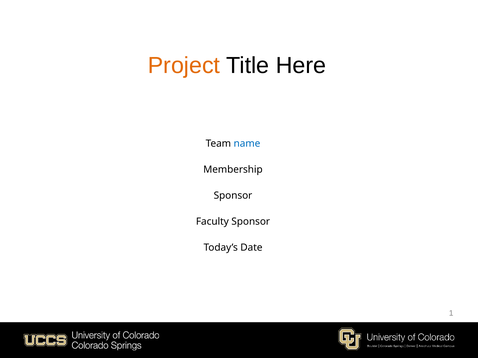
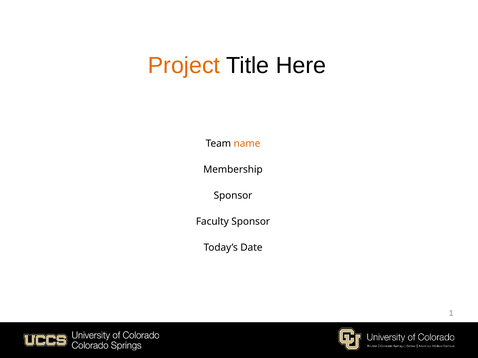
name colour: blue -> orange
